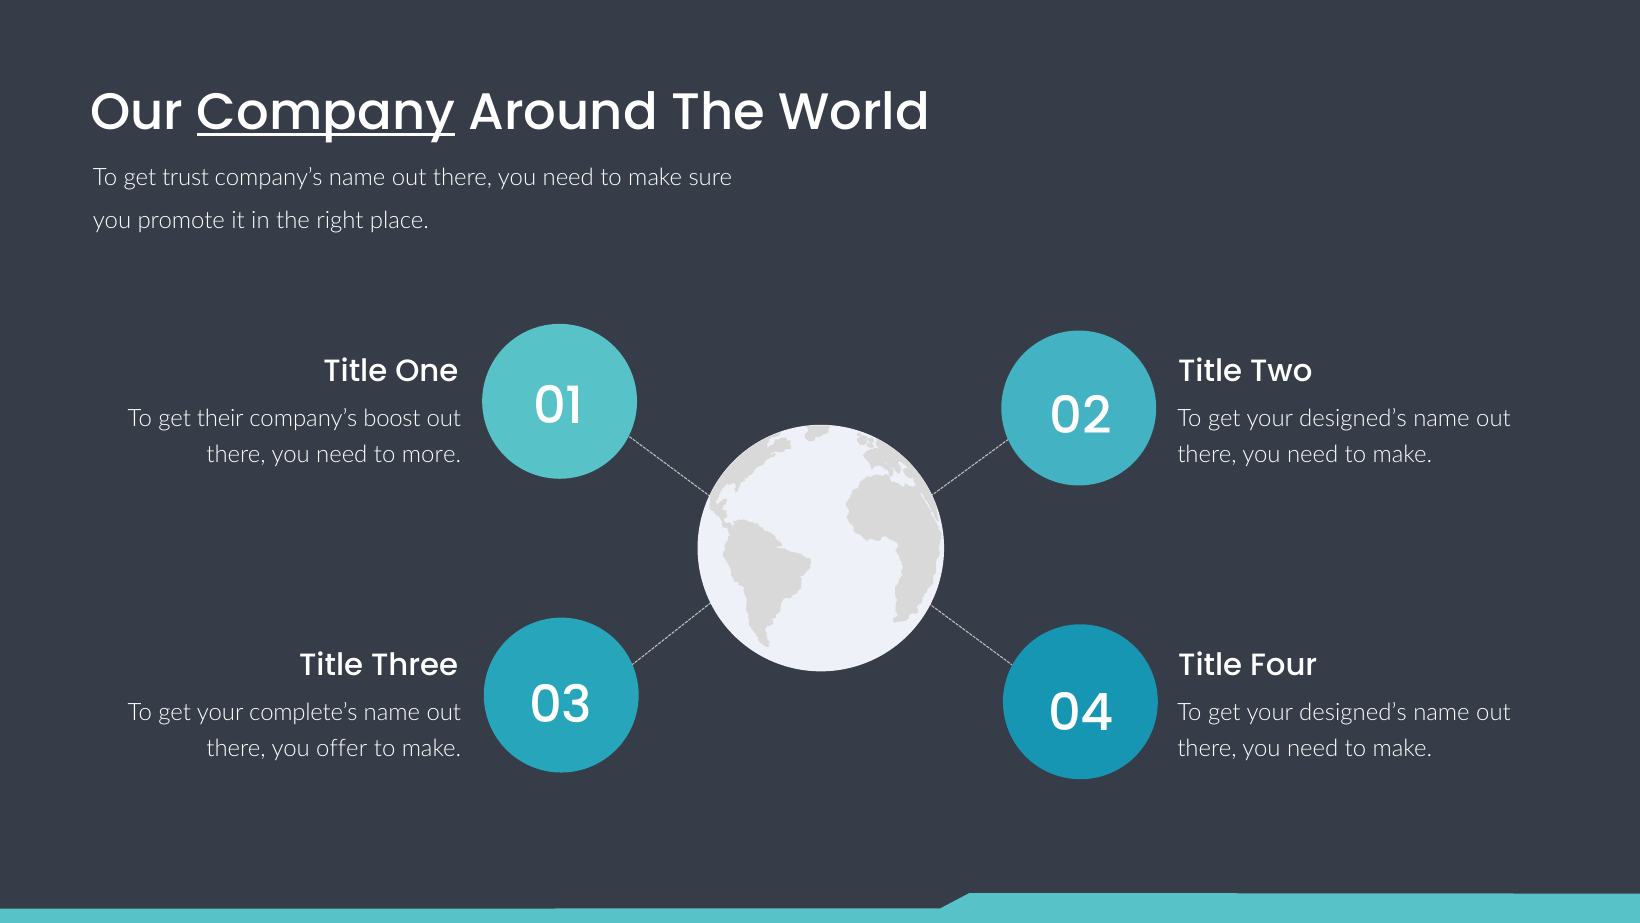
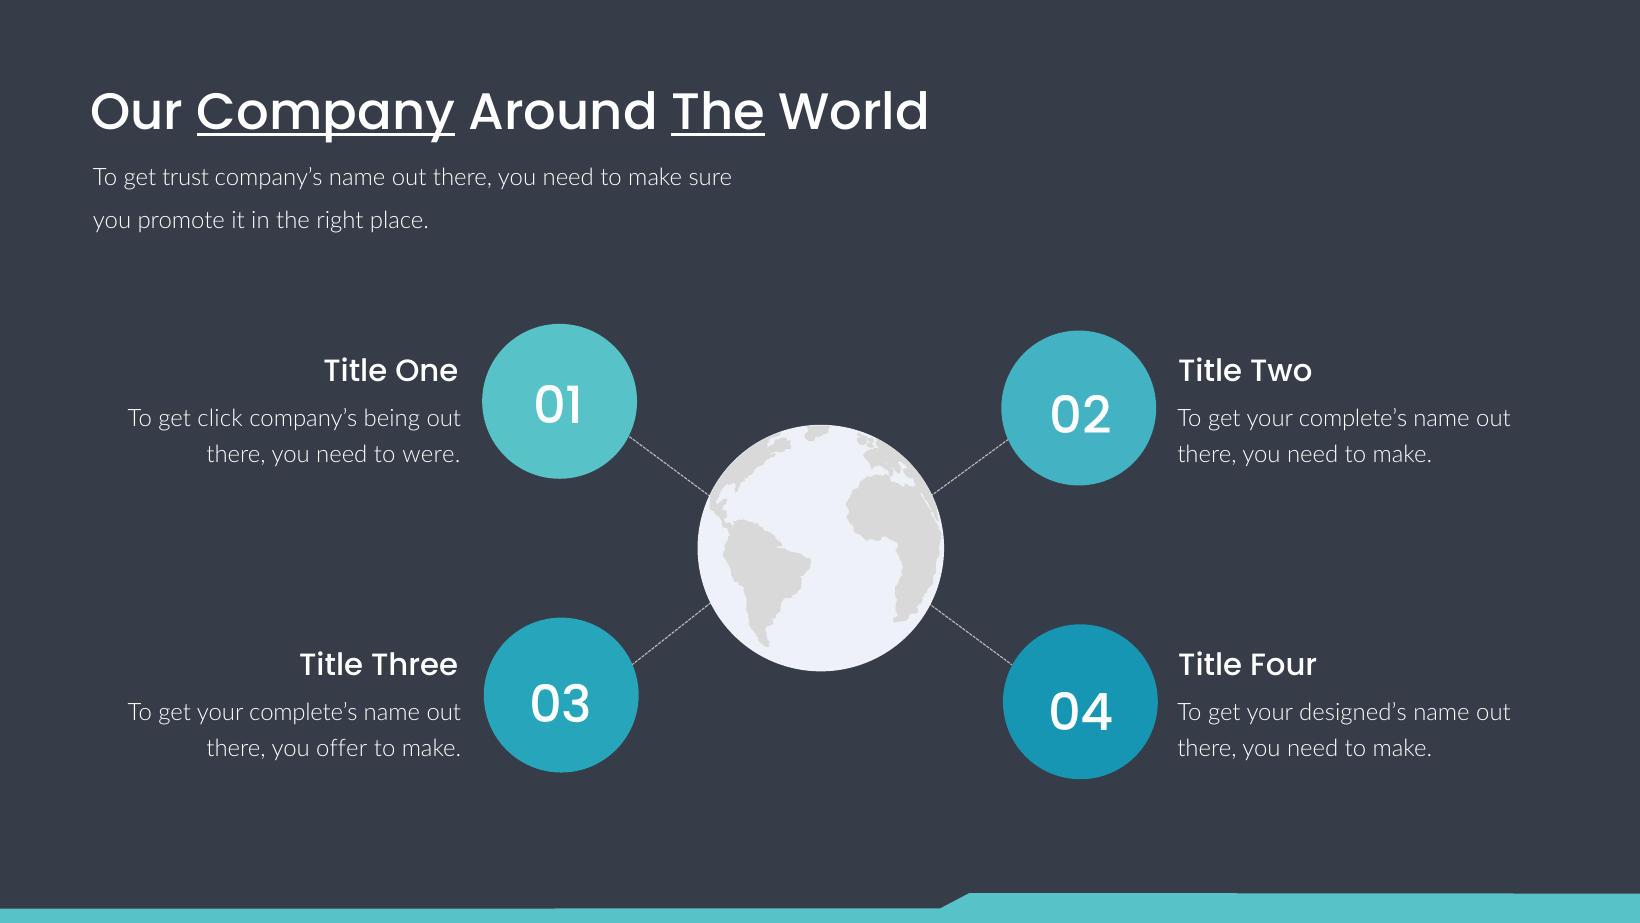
The at (718, 113) underline: none -> present
their: their -> click
boost: boost -> being
designed’s at (1353, 418): designed’s -> complete’s
more: more -> were
